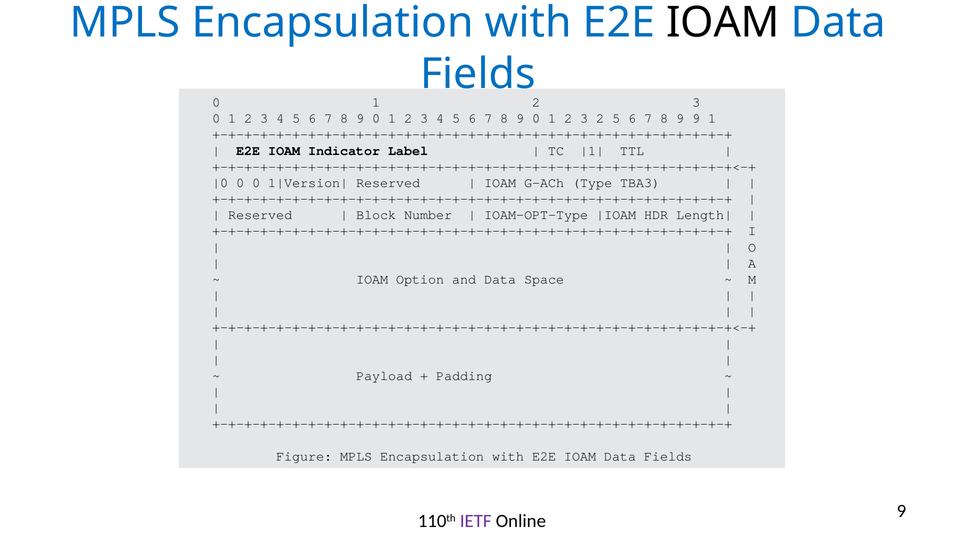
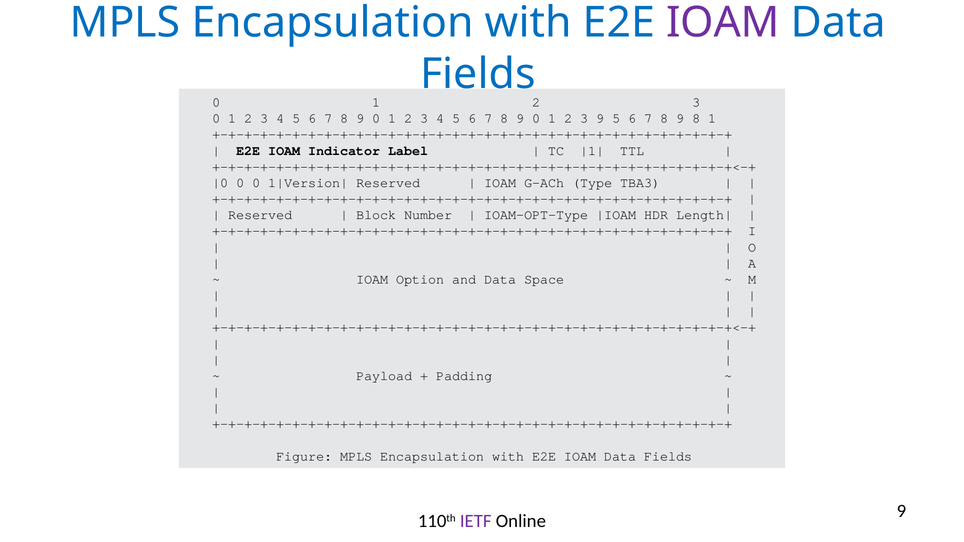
IOAM at (723, 22) colour: black -> purple
3 2: 2 -> 9
9 9: 9 -> 8
